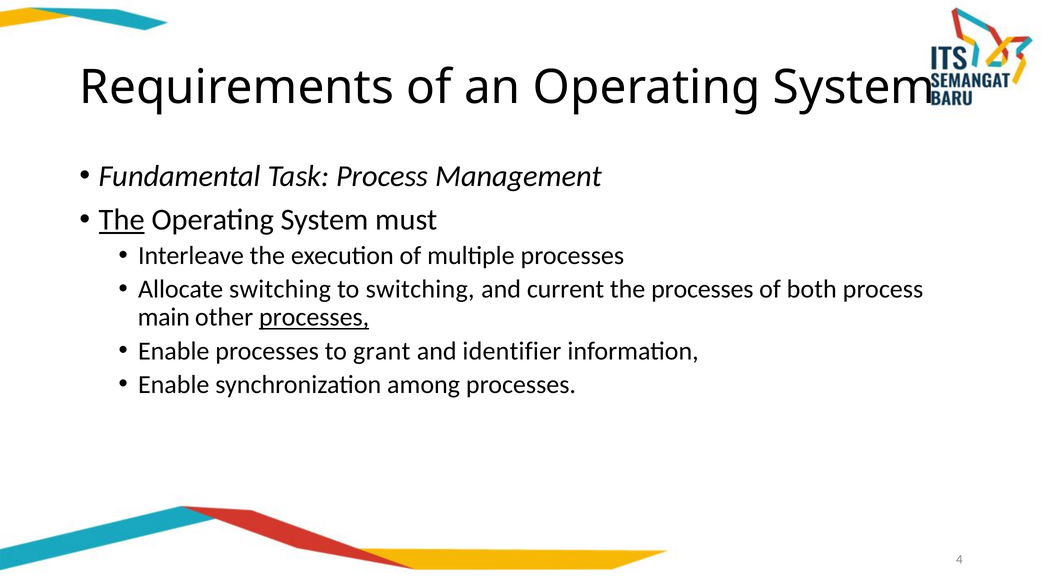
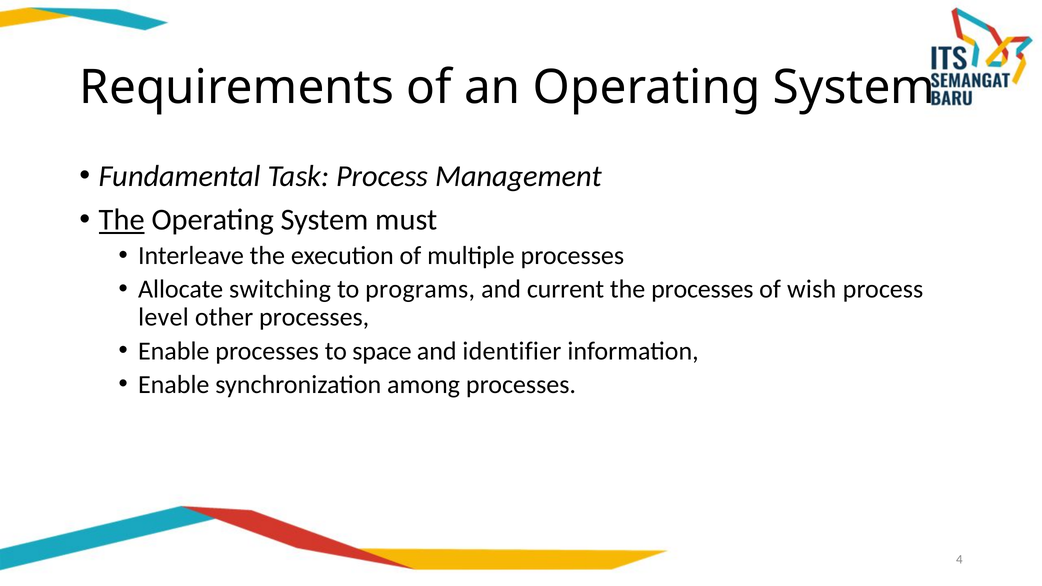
to switching: switching -> programs
both: both -> wish
main: main -> level
processes at (314, 317) underline: present -> none
grant: grant -> space
